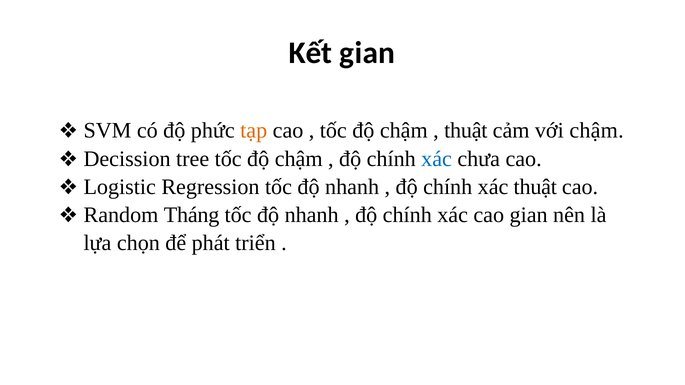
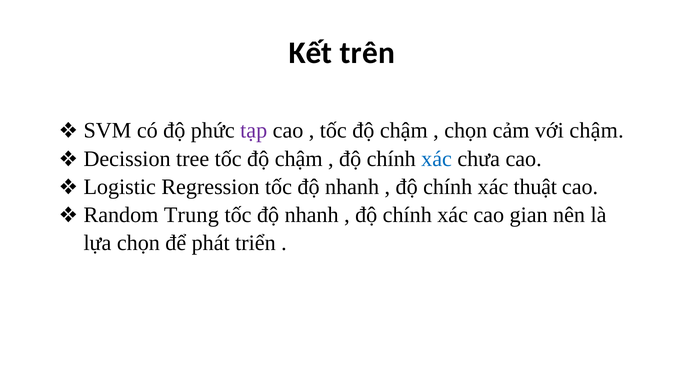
Kết gian: gian -> trên
tạp colour: orange -> purple
thuật at (466, 131): thuật -> chọn
Tháng: Tháng -> Trung
